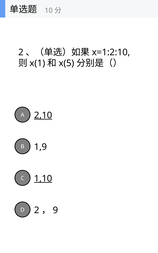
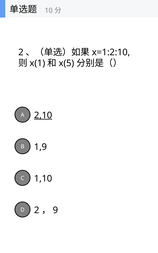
1,10 underline: present -> none
